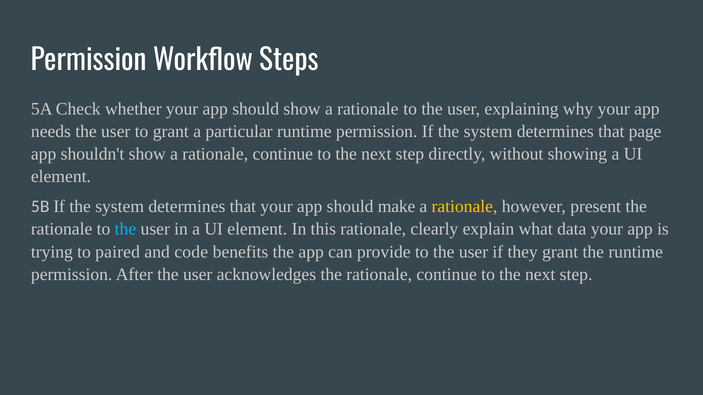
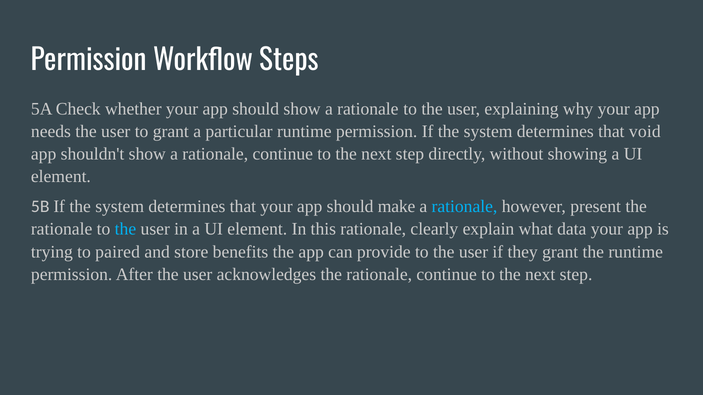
page: page -> void
rationale at (464, 207) colour: yellow -> light blue
code: code -> store
